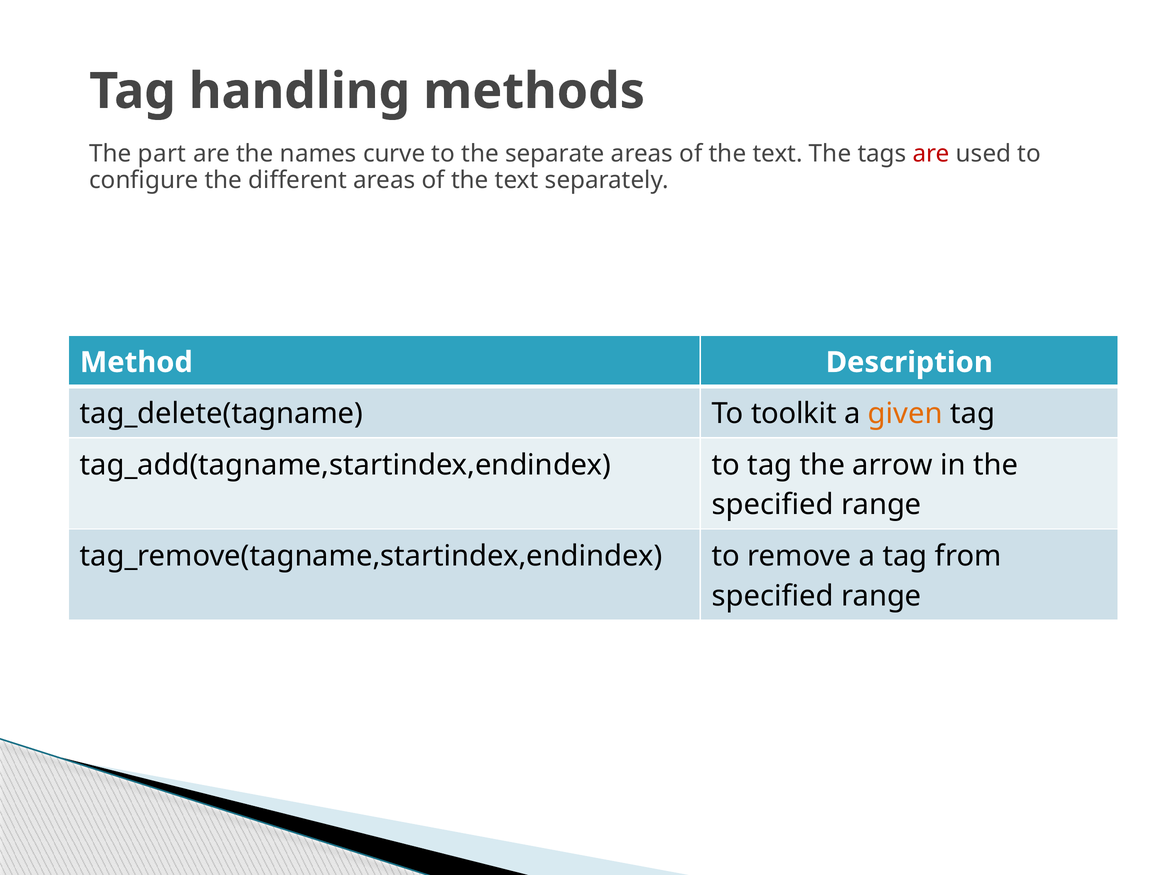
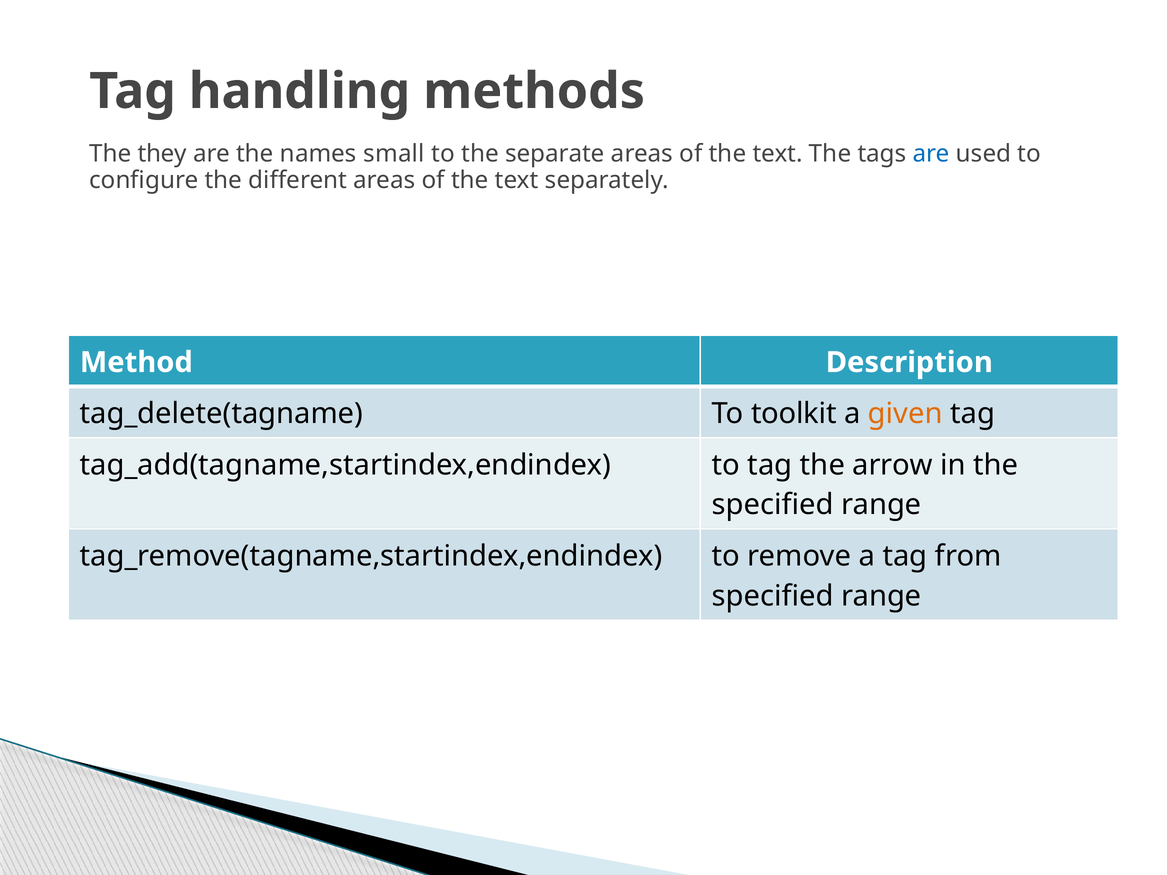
part: part -> they
curve: curve -> small
are at (931, 154) colour: red -> blue
